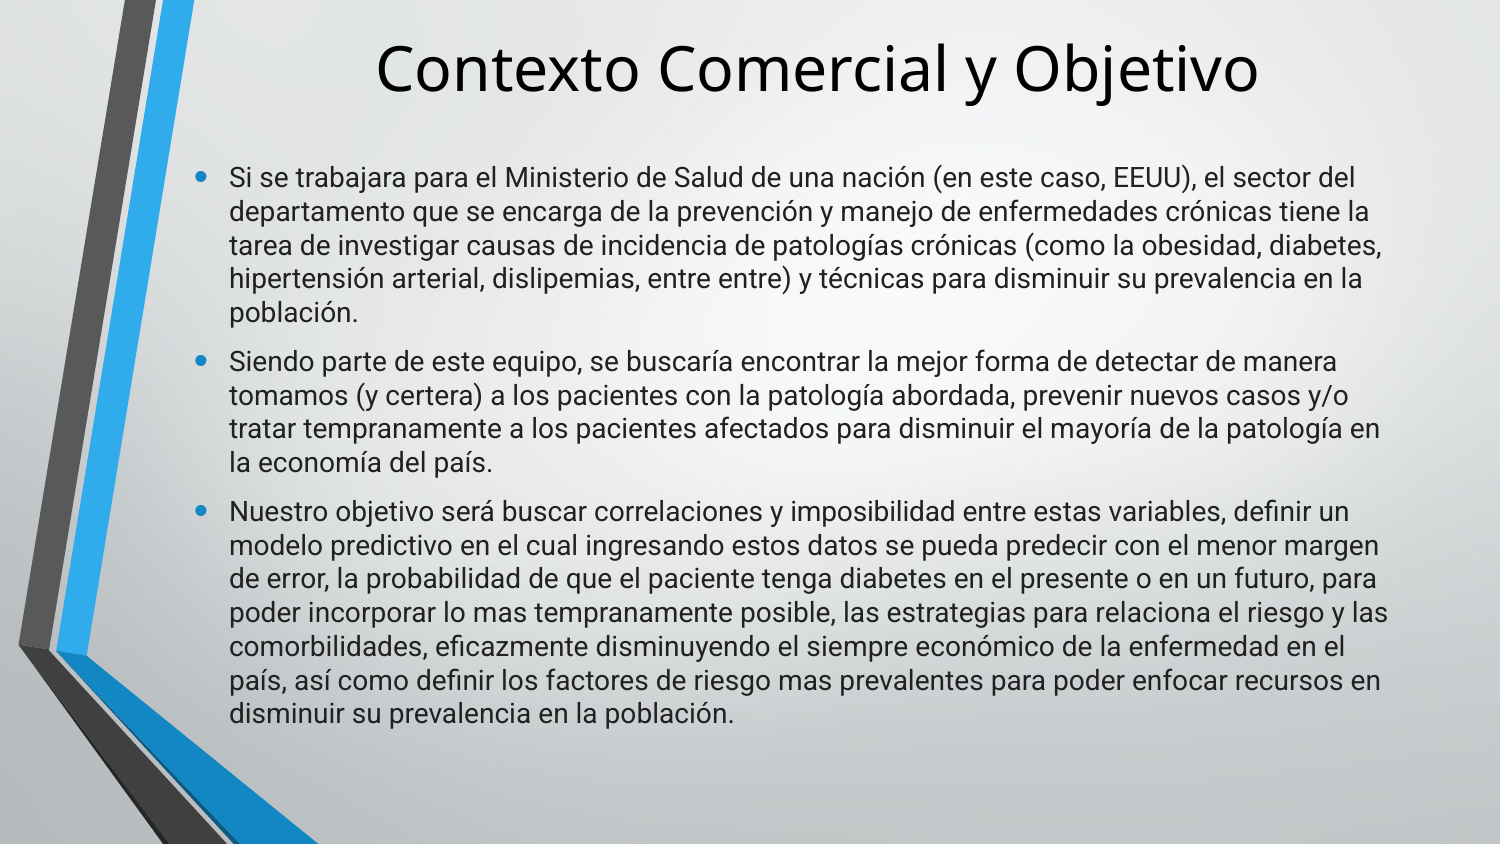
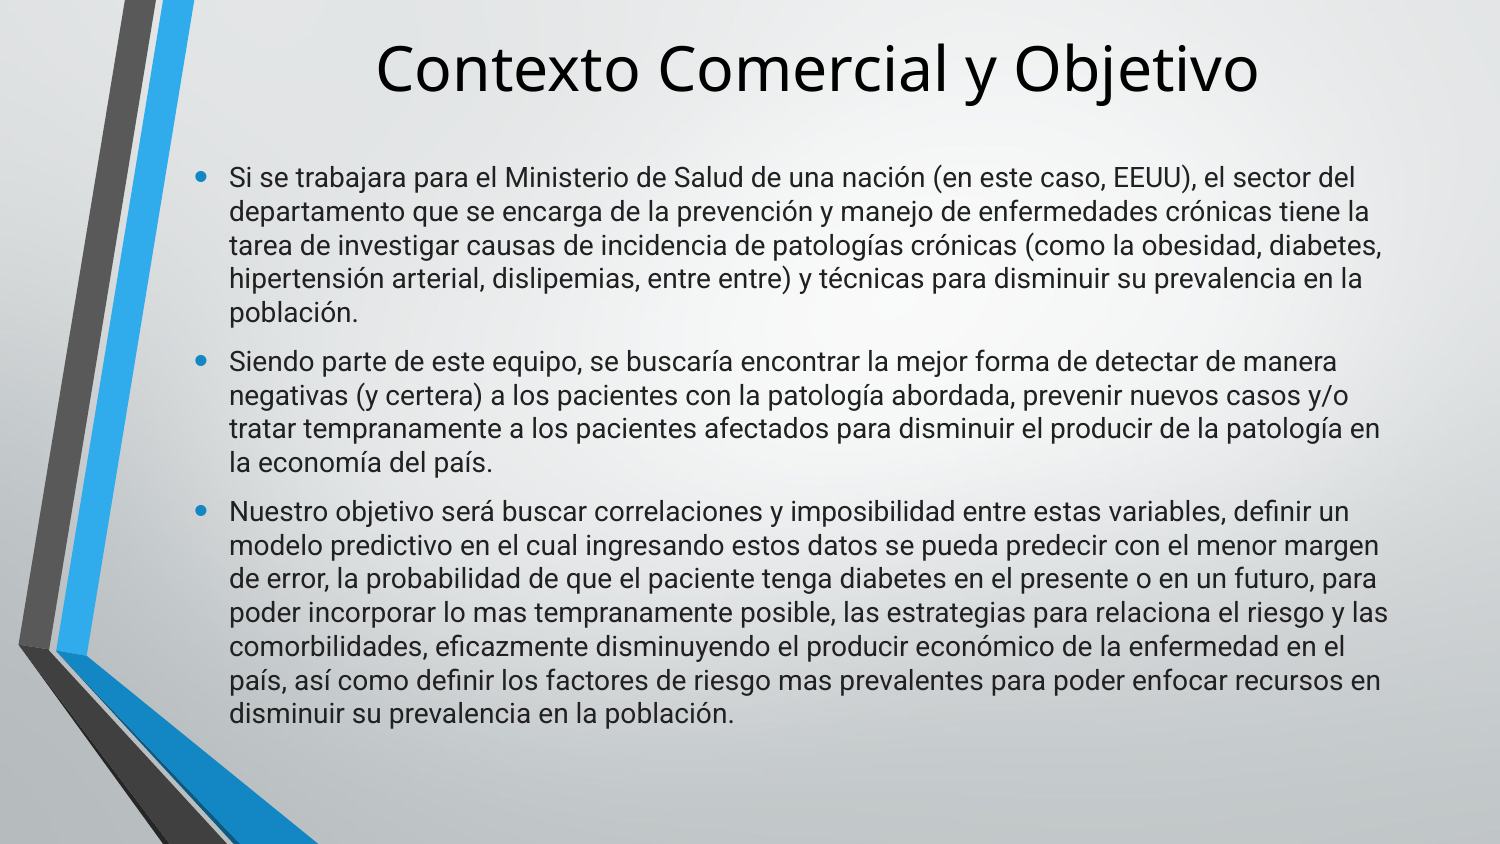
tomamos: tomamos -> negativas
disminuir el mayoría: mayoría -> producir
disminuyendo el siempre: siempre -> producir
